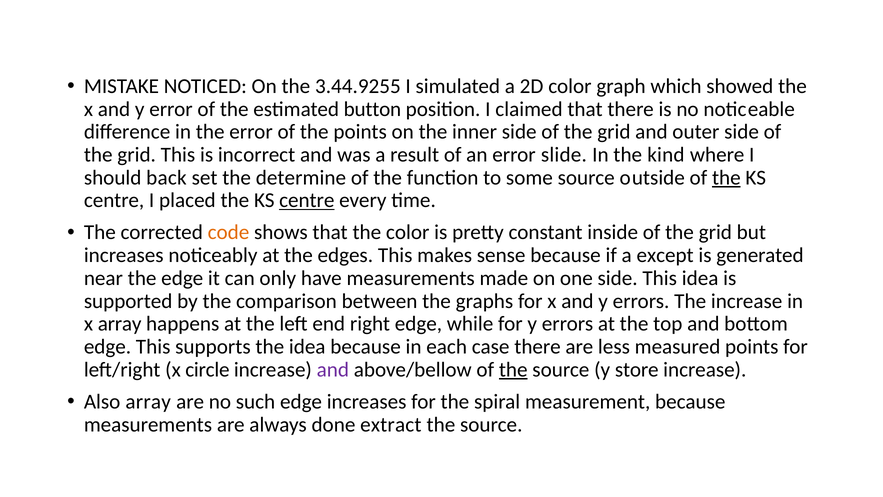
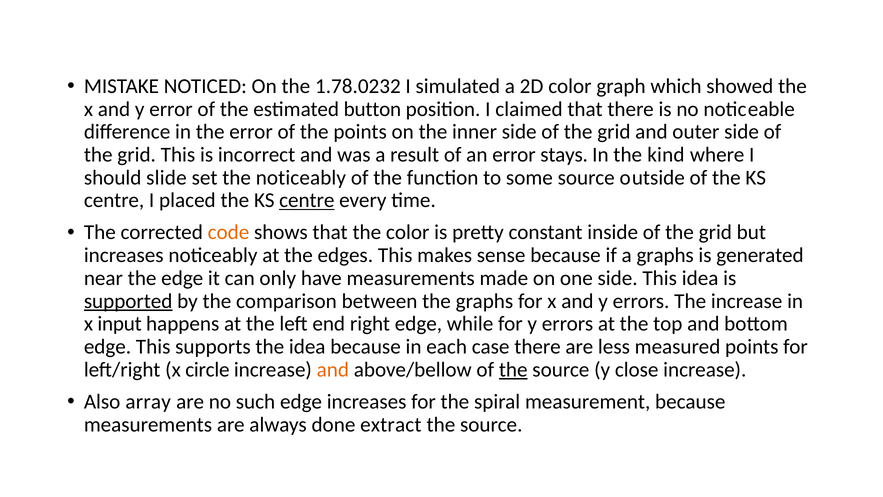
3.44.9255: 3.44.9255 -> 1.78.0232
slide: slide -> stays
back: back -> slide
the determine: determine -> noticeably
the at (726, 177) underline: present -> none
a except: except -> graphs
supported underline: none -> present
x array: array -> input
and at (333, 369) colour: purple -> orange
store: store -> close
